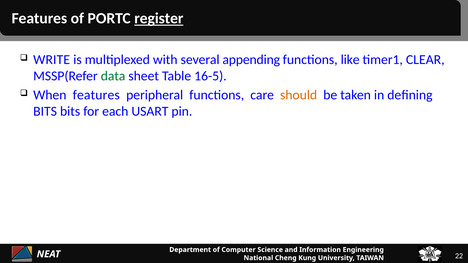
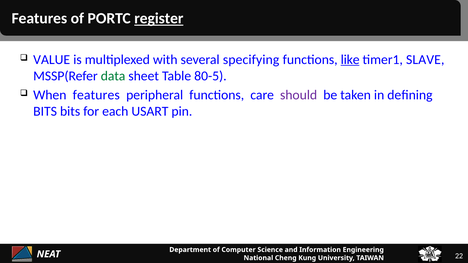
WRITE: WRITE -> VALUE
appending: appending -> specifying
like underline: none -> present
CLEAR: CLEAR -> SLAVE
16-5: 16-5 -> 80-5
should colour: orange -> purple
